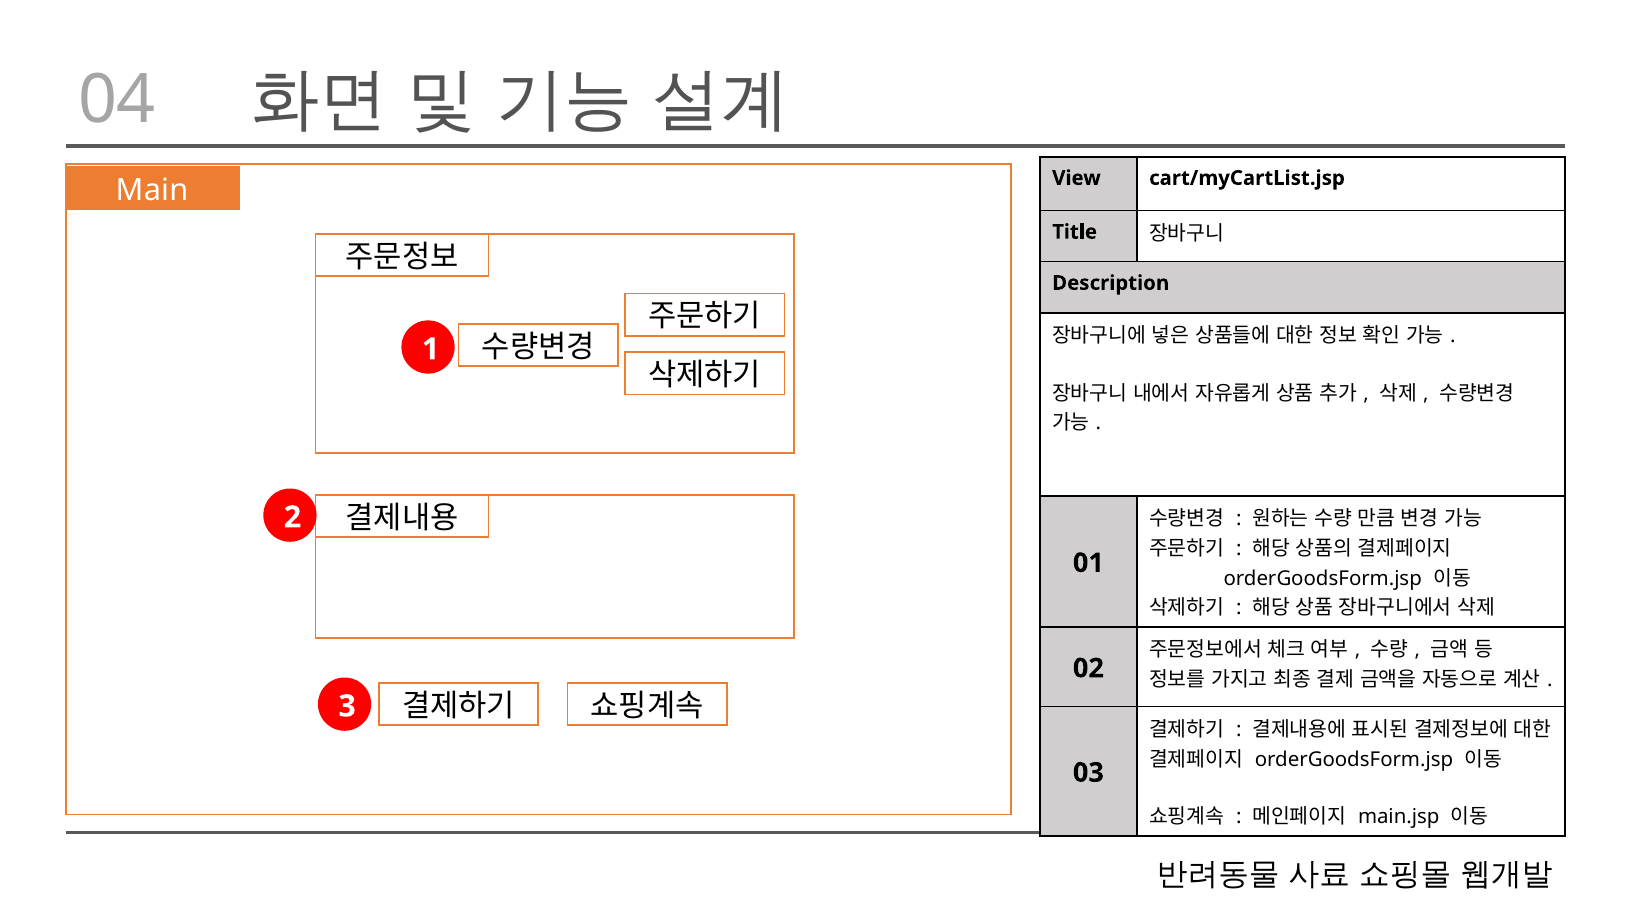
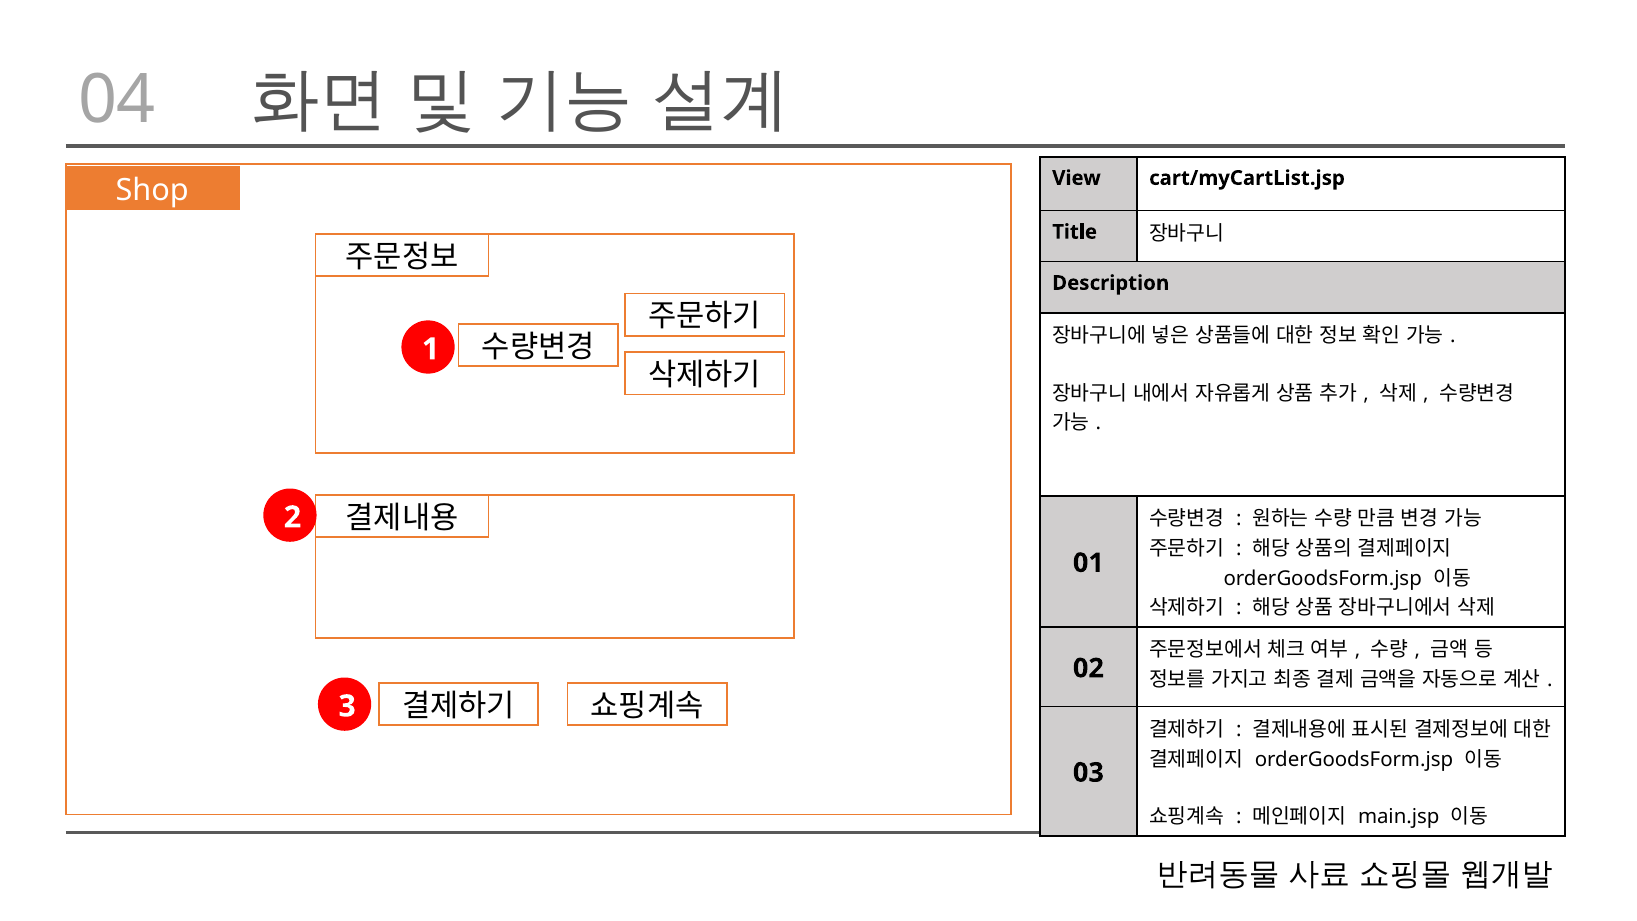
Main: Main -> Shop
